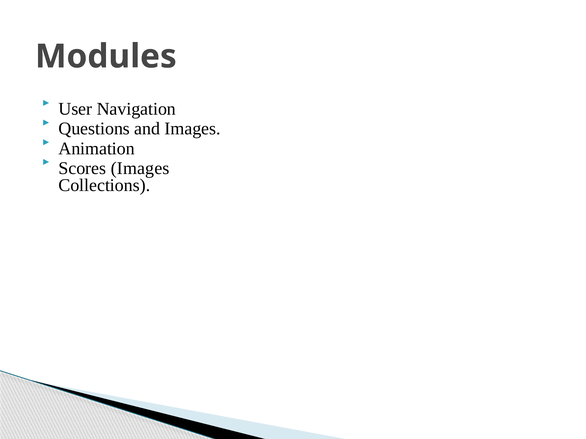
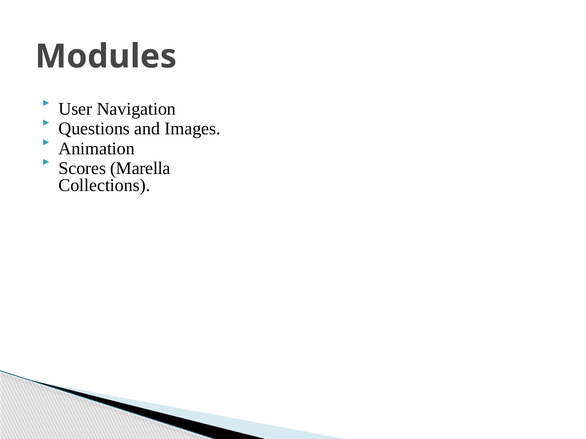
Scores Images: Images -> Marella
